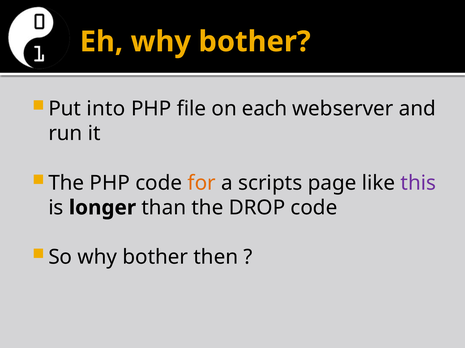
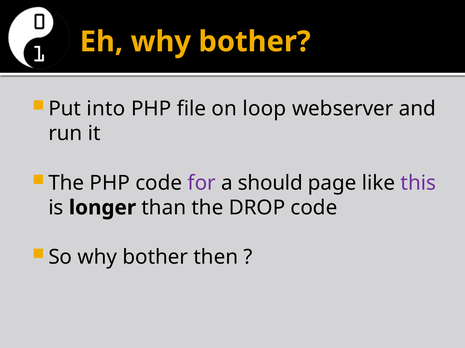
each: each -> loop
for colour: orange -> purple
scripts: scripts -> should
